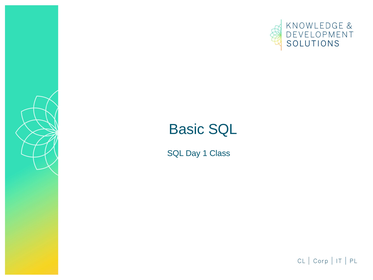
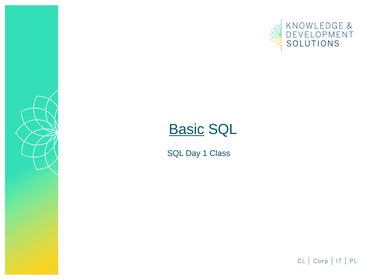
Basic underline: none -> present
